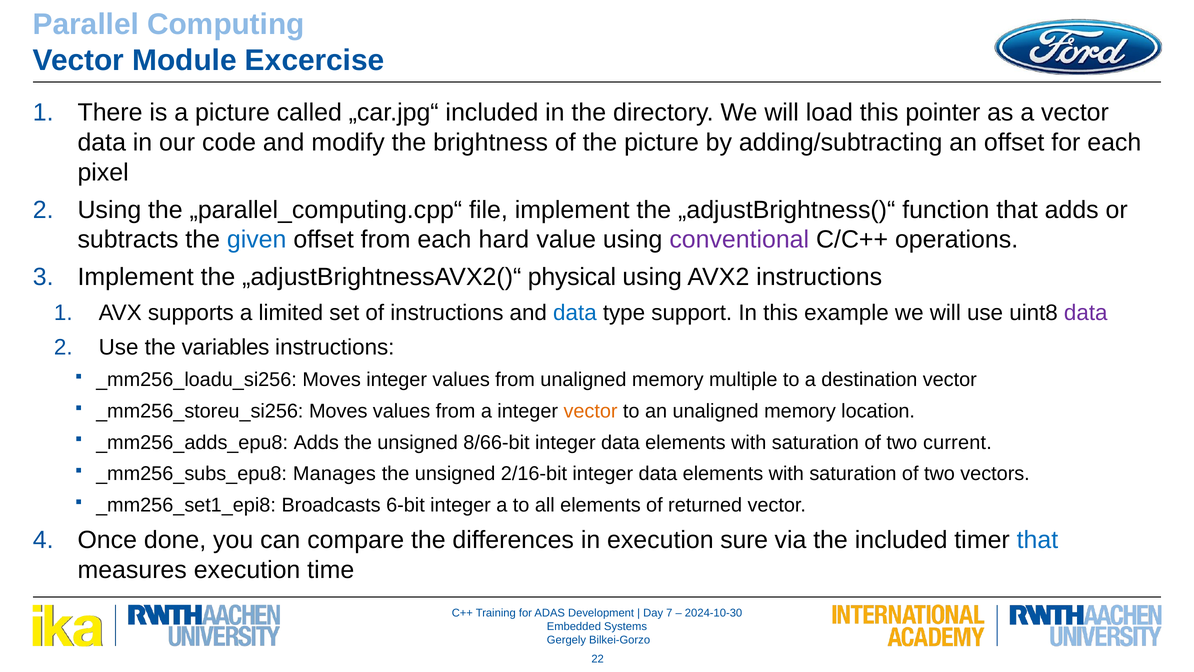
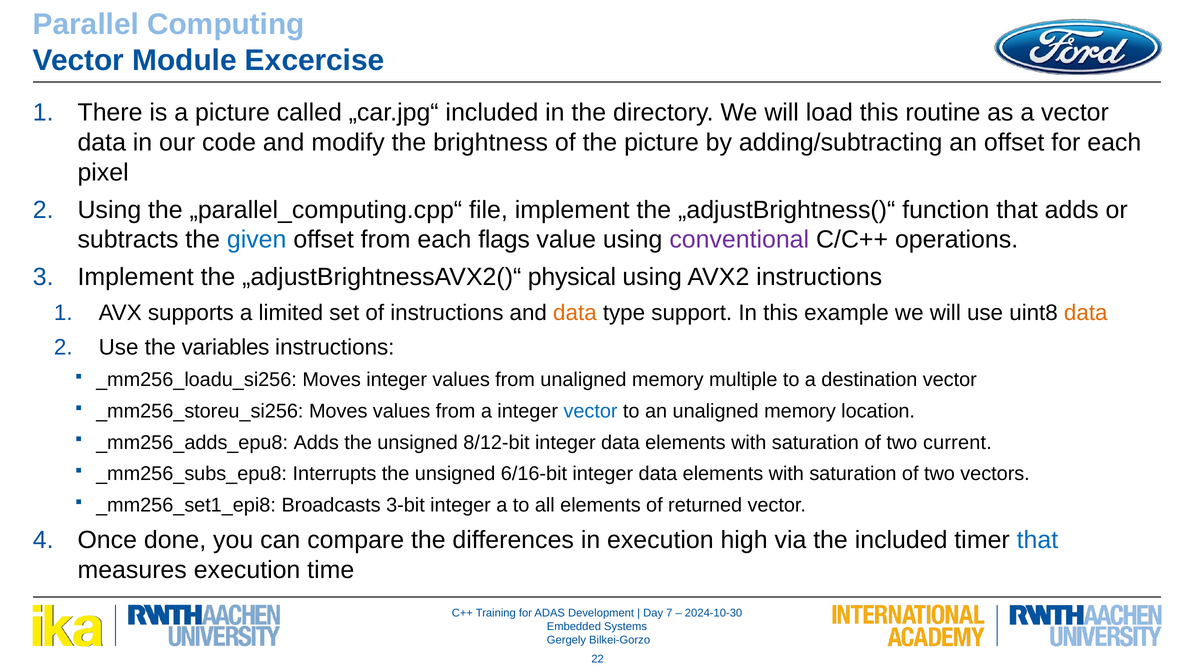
pointer: pointer -> routine
hard: hard -> flags
data at (575, 313) colour: blue -> orange
data at (1086, 313) colour: purple -> orange
vector at (591, 411) colour: orange -> blue
8/66-bit: 8/66-bit -> 8/12-bit
Manages: Manages -> Interrupts
2/16-bit: 2/16-bit -> 6/16-bit
6-bit: 6-bit -> 3-bit
sure: sure -> high
